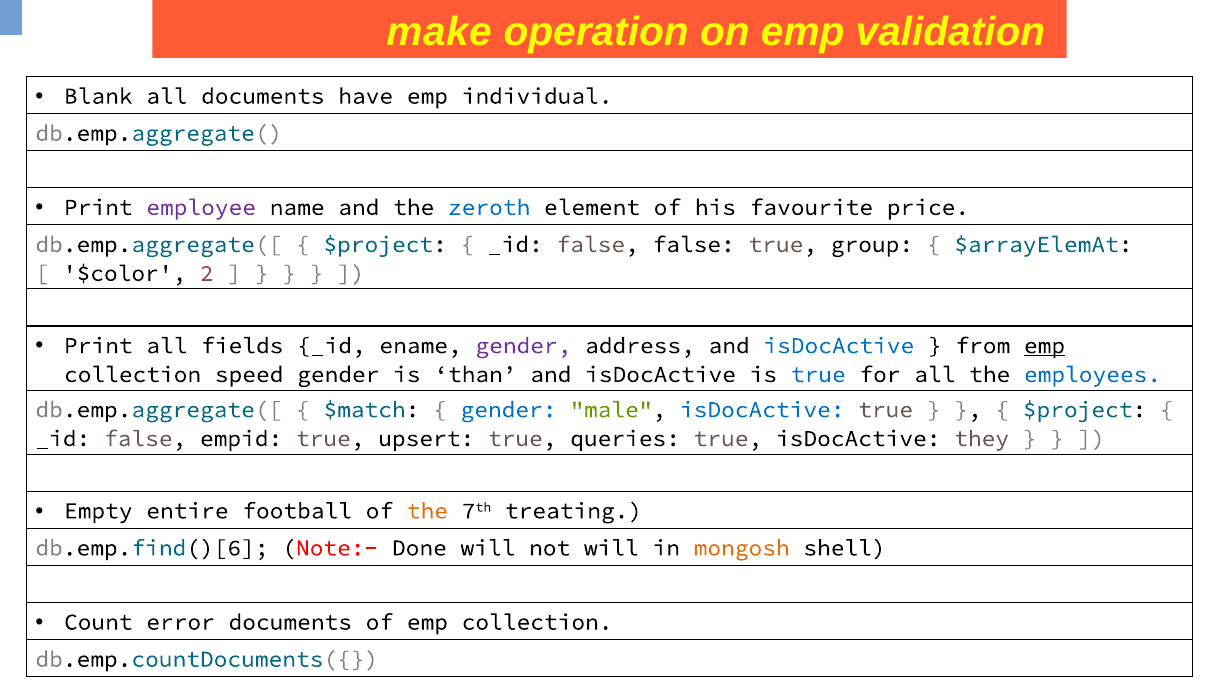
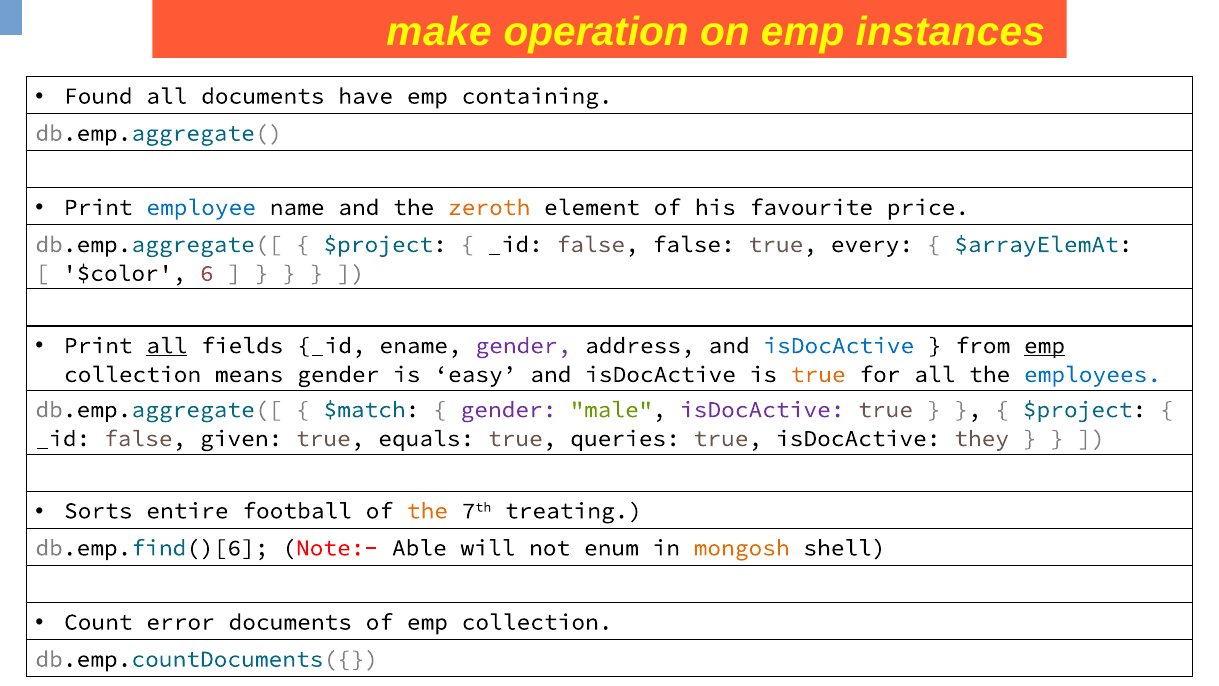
validation: validation -> instances
Blank: Blank -> Found
individual: individual -> containing
employee colour: purple -> blue
zeroth colour: blue -> orange
group: group -> every
2: 2 -> 6
all at (167, 345) underline: none -> present
speed: speed -> means
than: than -> easy
true at (818, 374) colour: blue -> orange
gender at (509, 409) colour: blue -> purple
isDocActive at (762, 409) colour: blue -> purple
empid: empid -> given
upsert: upsert -> equals
Empty: Empty -> Sorts
Done: Done -> Able
not will: will -> enum
